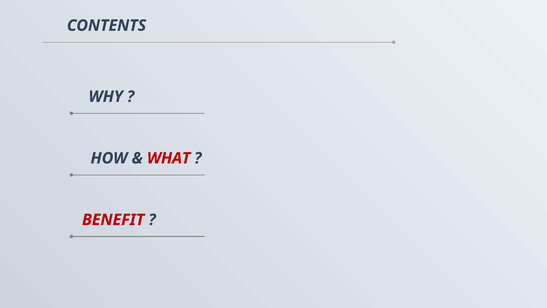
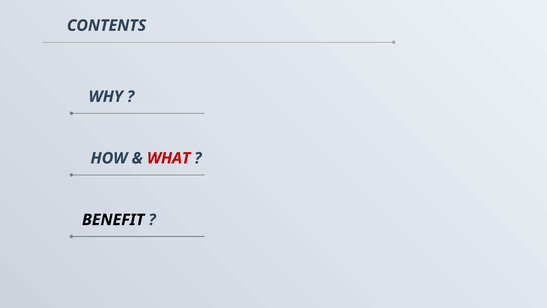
BENEFIT colour: red -> black
